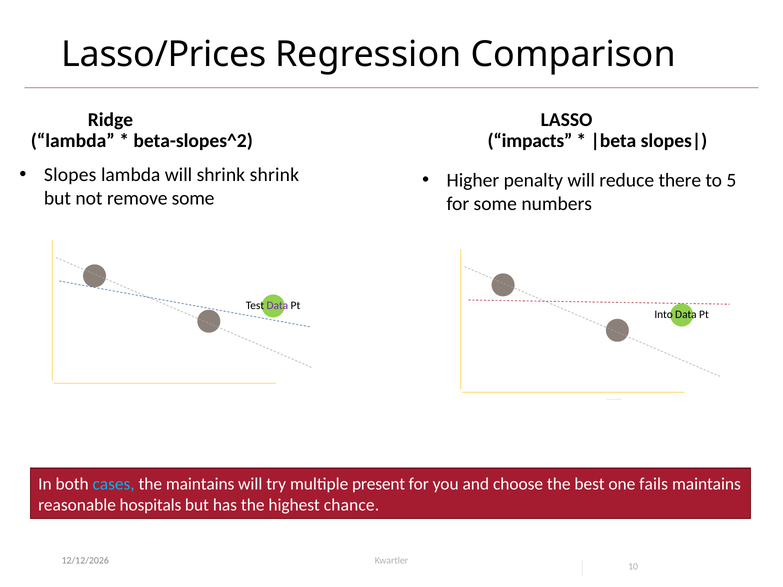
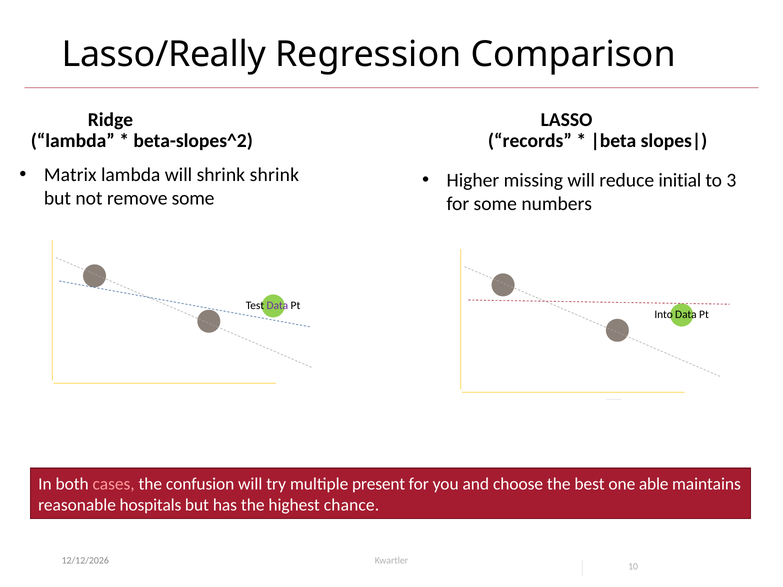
Lasso/Prices: Lasso/Prices -> Lasso/Really
impacts: impacts -> records
Slopes: Slopes -> Matrix
penalty: penalty -> missing
there: there -> initial
5: 5 -> 3
cases colour: light blue -> pink
the maintains: maintains -> confusion
fails: fails -> able
